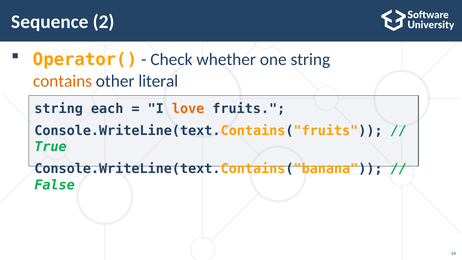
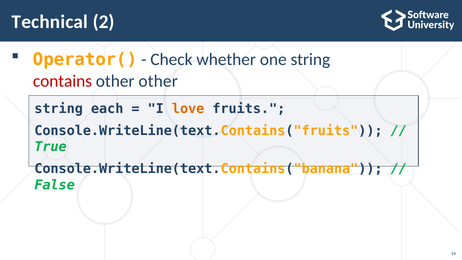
Sequence: Sequence -> Technical
contains colour: orange -> red
other literal: literal -> other
